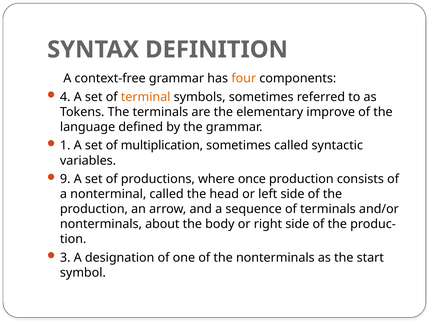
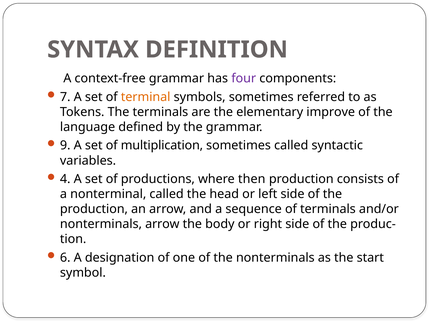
four colour: orange -> purple
4: 4 -> 7
1: 1 -> 9
9: 9 -> 4
once: once -> then
nonterminals about: about -> arrow
3: 3 -> 6
